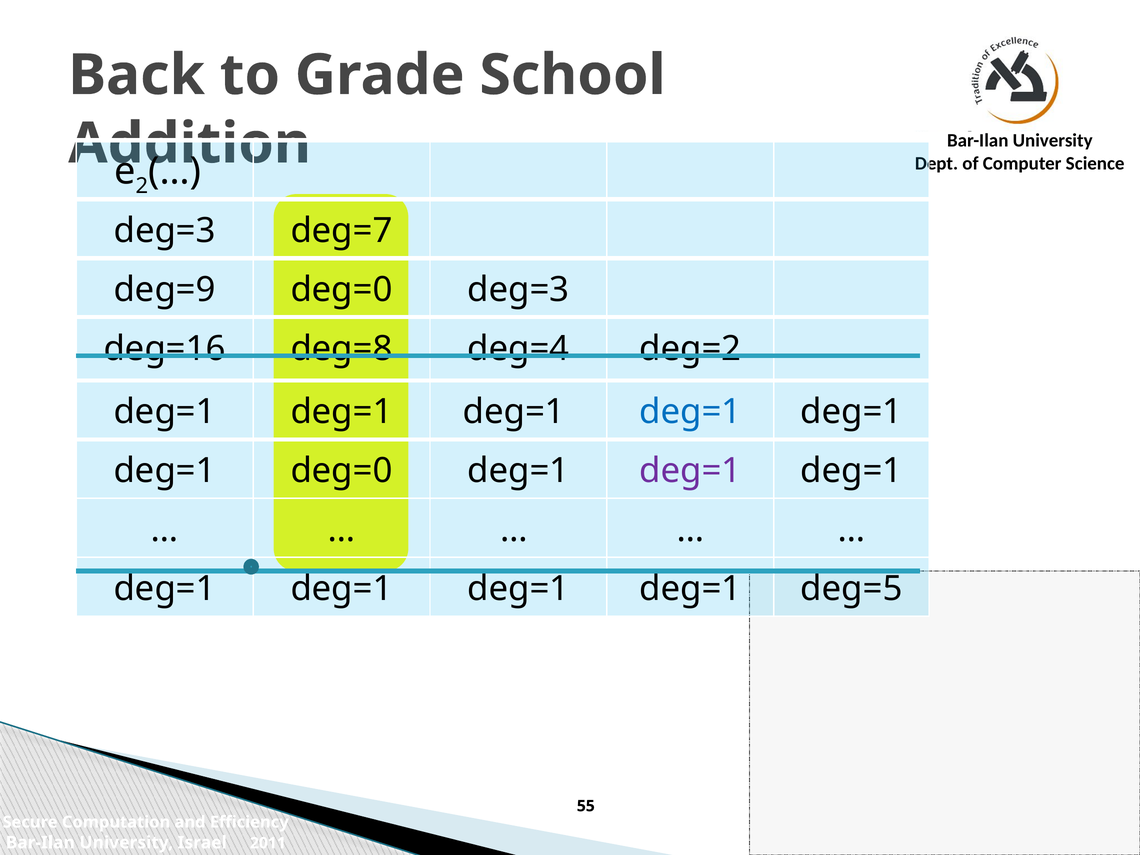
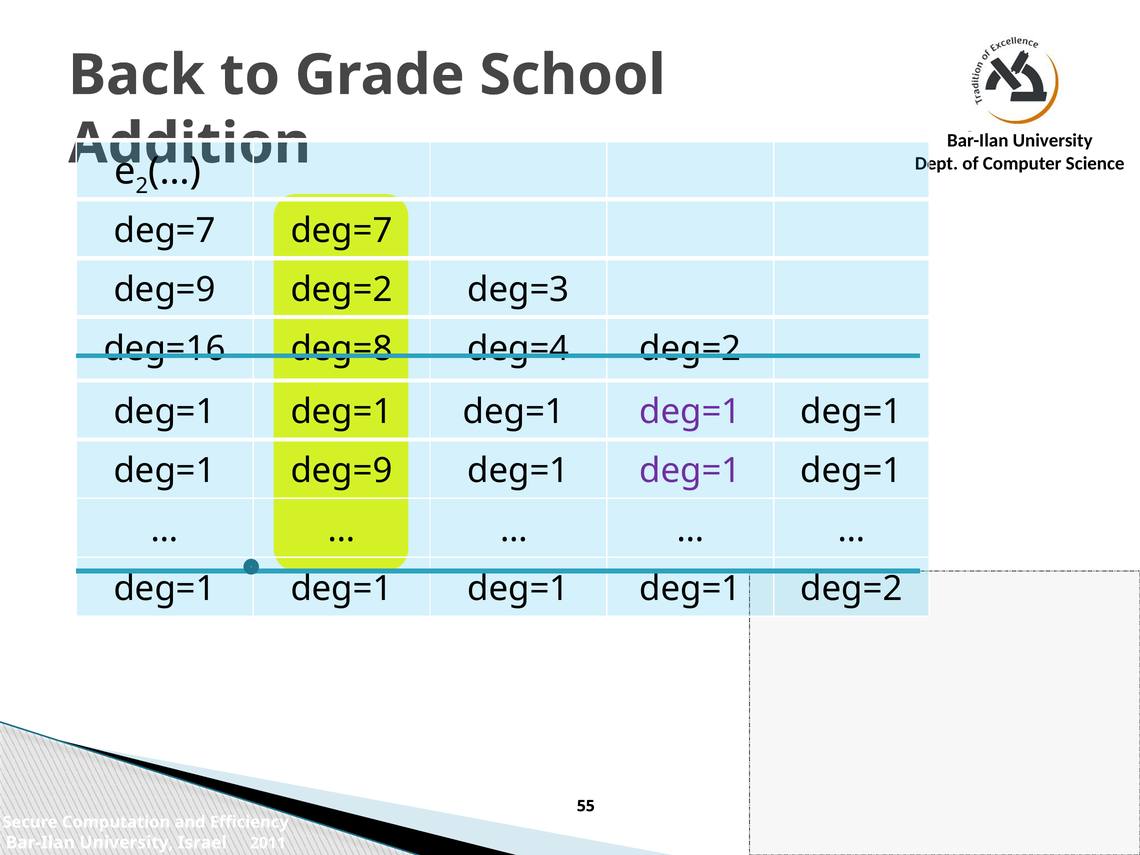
deg=3 at (165, 231): deg=3 -> deg=7
deg=9 deg=0: deg=0 -> deg=2
deg=1 at (690, 412) colour: blue -> purple
deg=1 deg=0: deg=0 -> deg=9
deg=1 deg=5: deg=5 -> deg=2
